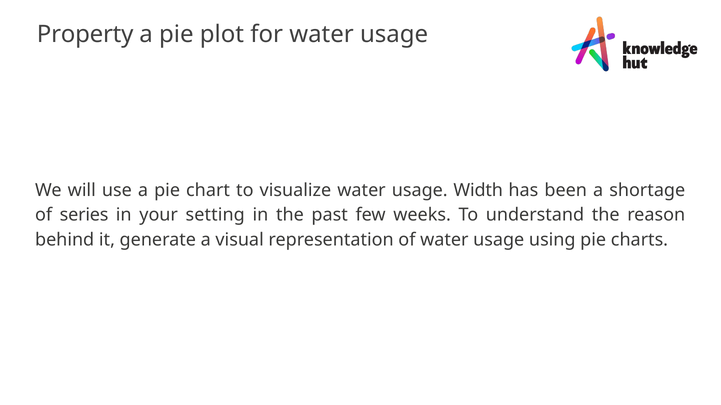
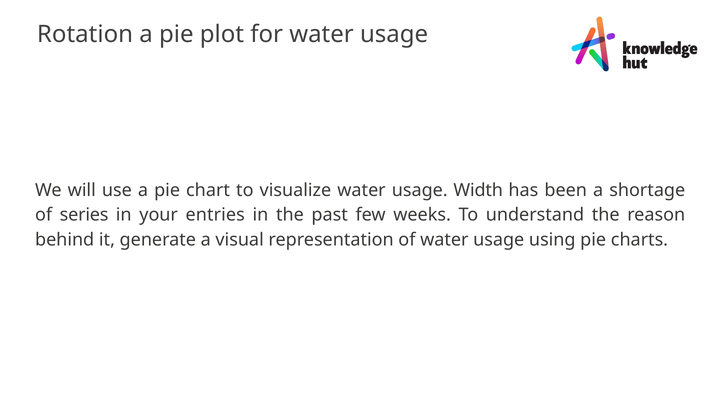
Property: Property -> Rotation
setting: setting -> entries
